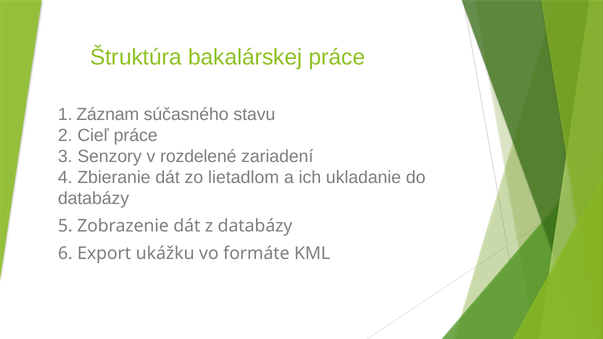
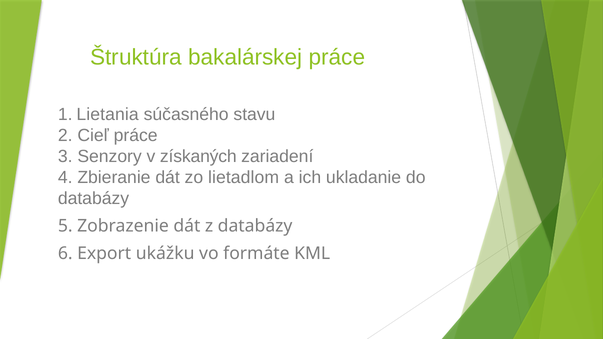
Záznam: Záznam -> Lietania
rozdelené: rozdelené -> získaných
